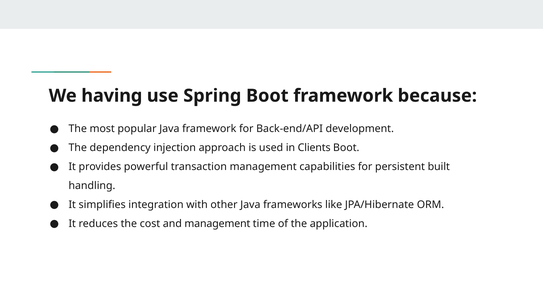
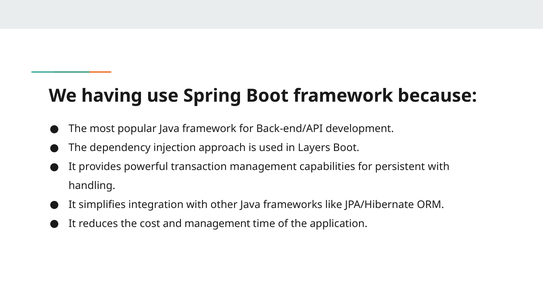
Clients: Clients -> Layers
persistent built: built -> with
